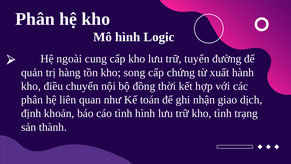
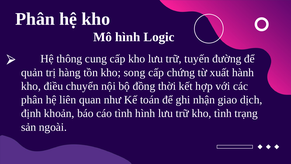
ngoài: ngoài -> thông
thành: thành -> ngoài
